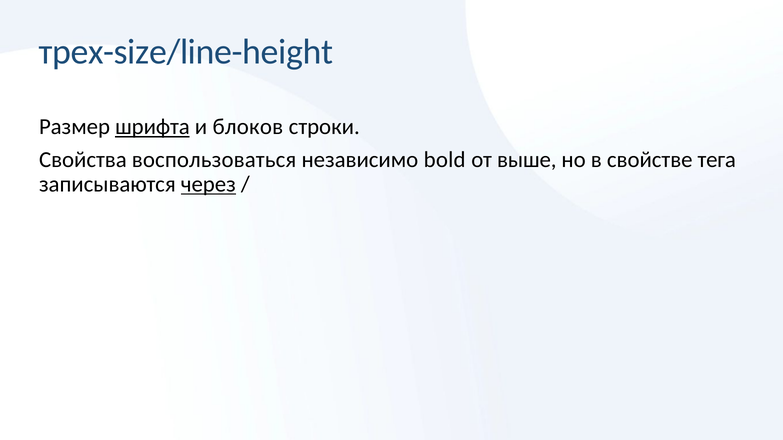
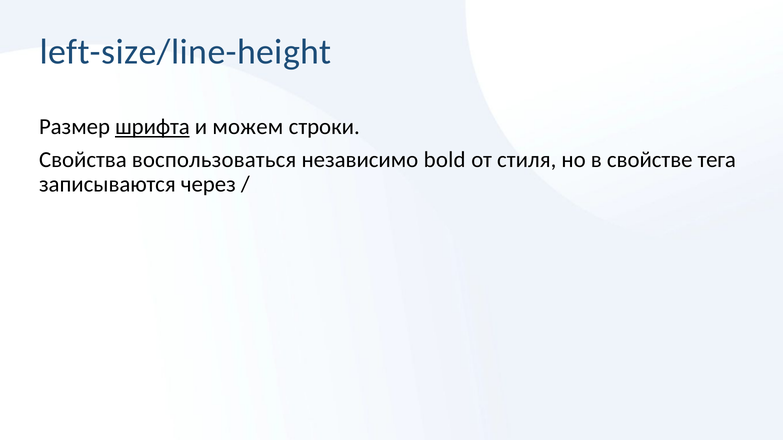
трех-size/line-height: трех-size/line-height -> left-size/line-height
блоков: блоков -> можем
выше: выше -> стиля
через underline: present -> none
